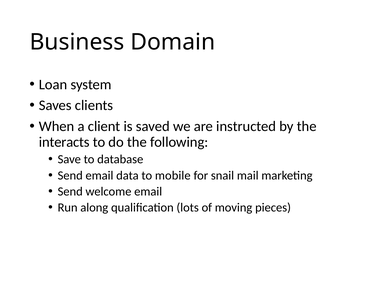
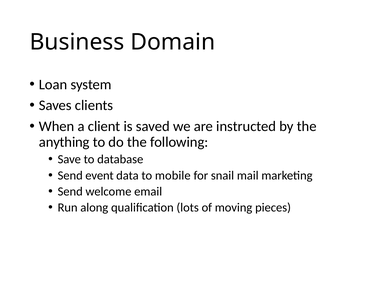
interacts: interacts -> anything
Send email: email -> event
